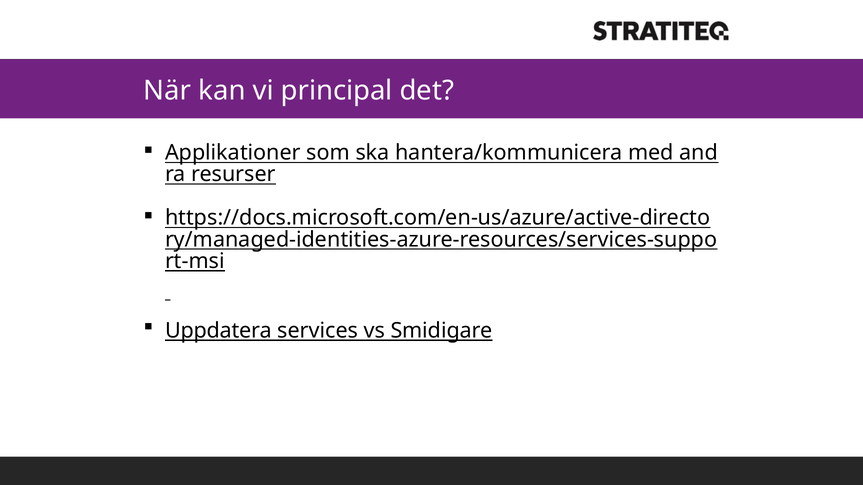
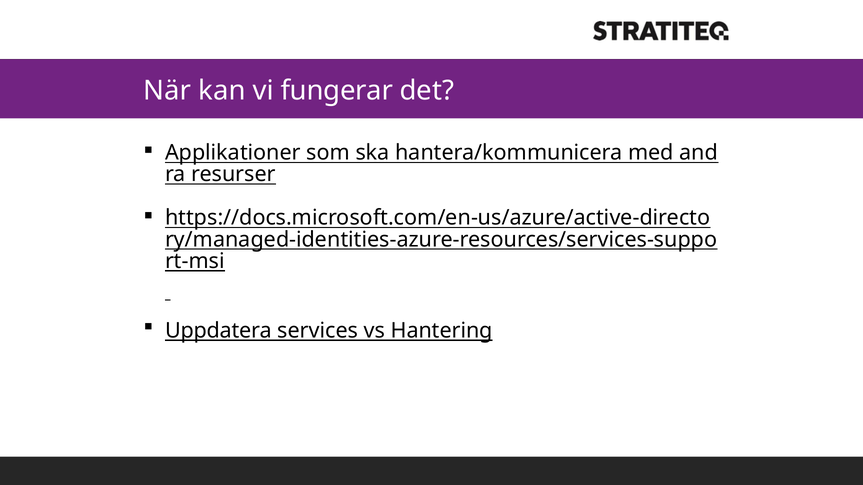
principal: principal -> fungerar
Smidigare: Smidigare -> Hantering
